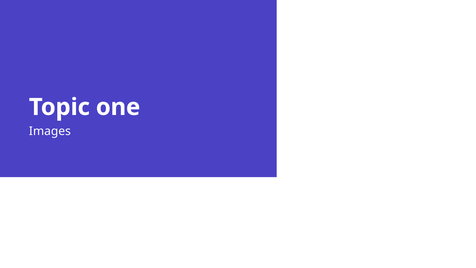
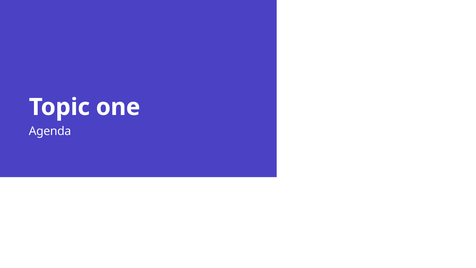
Images: Images -> Agenda
